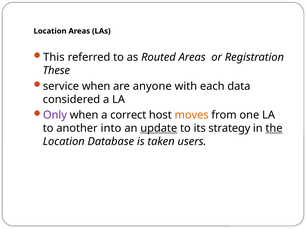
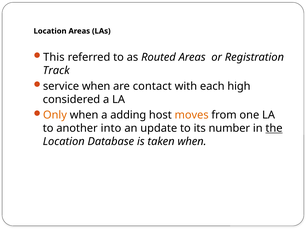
These: These -> Track
anyone: anyone -> contact
data: data -> high
Only colour: purple -> orange
correct: correct -> adding
update underline: present -> none
strategy: strategy -> number
taken users: users -> when
